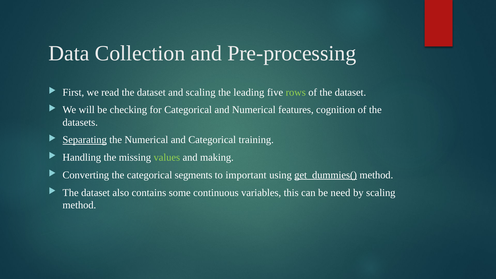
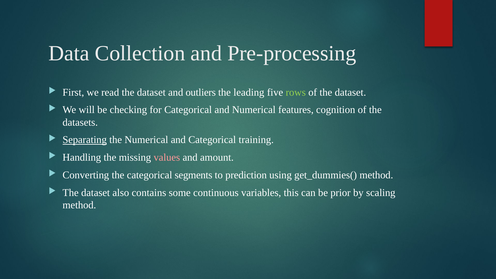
and scaling: scaling -> outliers
values colour: light green -> pink
making: making -> amount
important: important -> prediction
get_dummies( underline: present -> none
need: need -> prior
